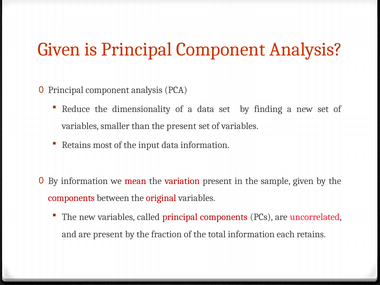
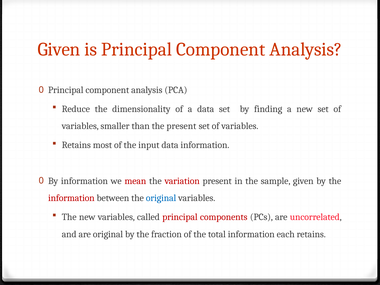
components at (71, 198): components -> information
original at (161, 198) colour: red -> blue
are present: present -> original
